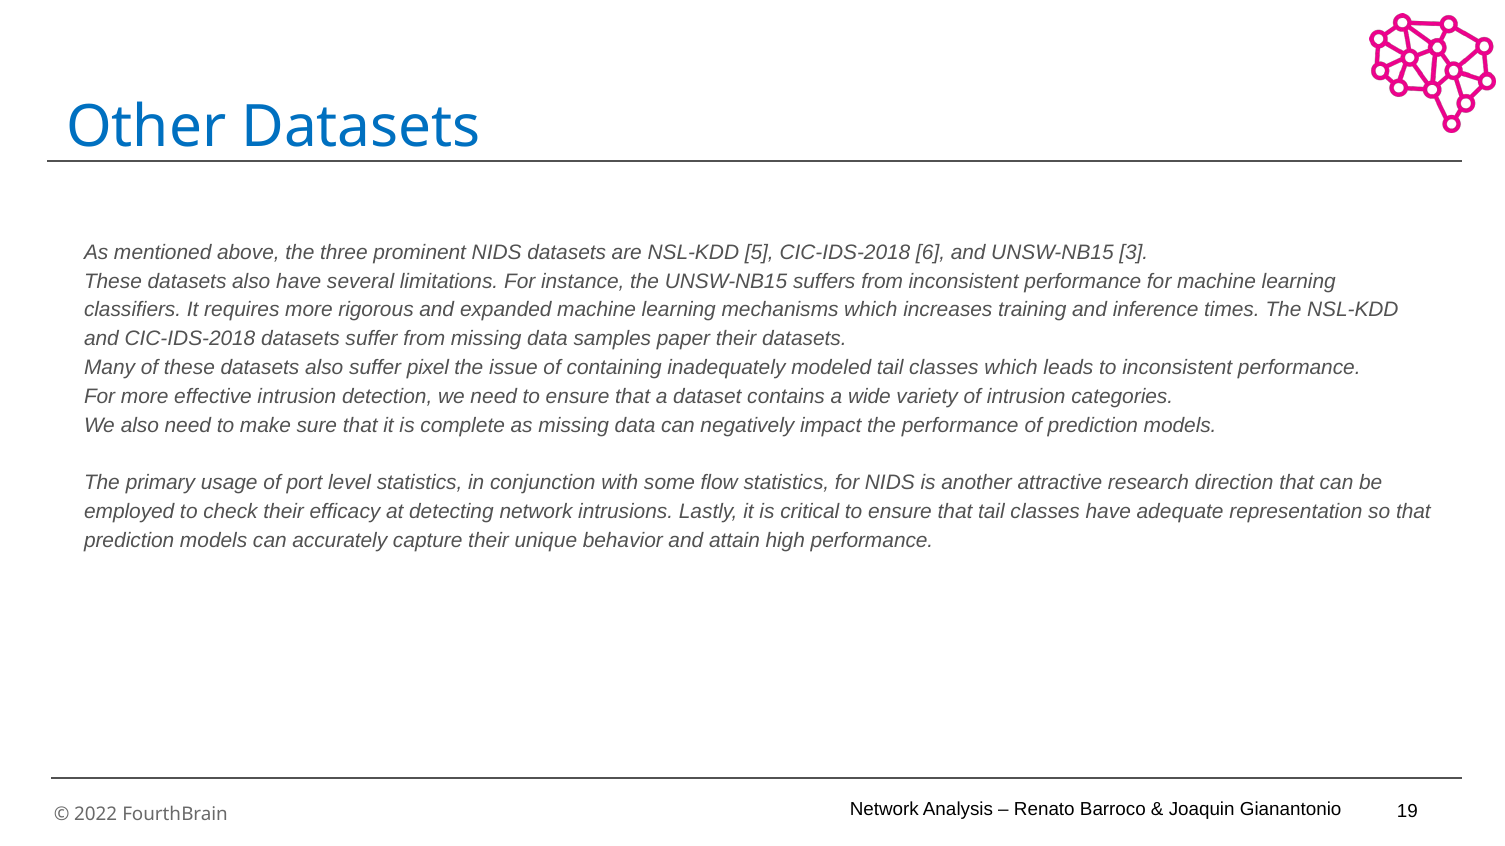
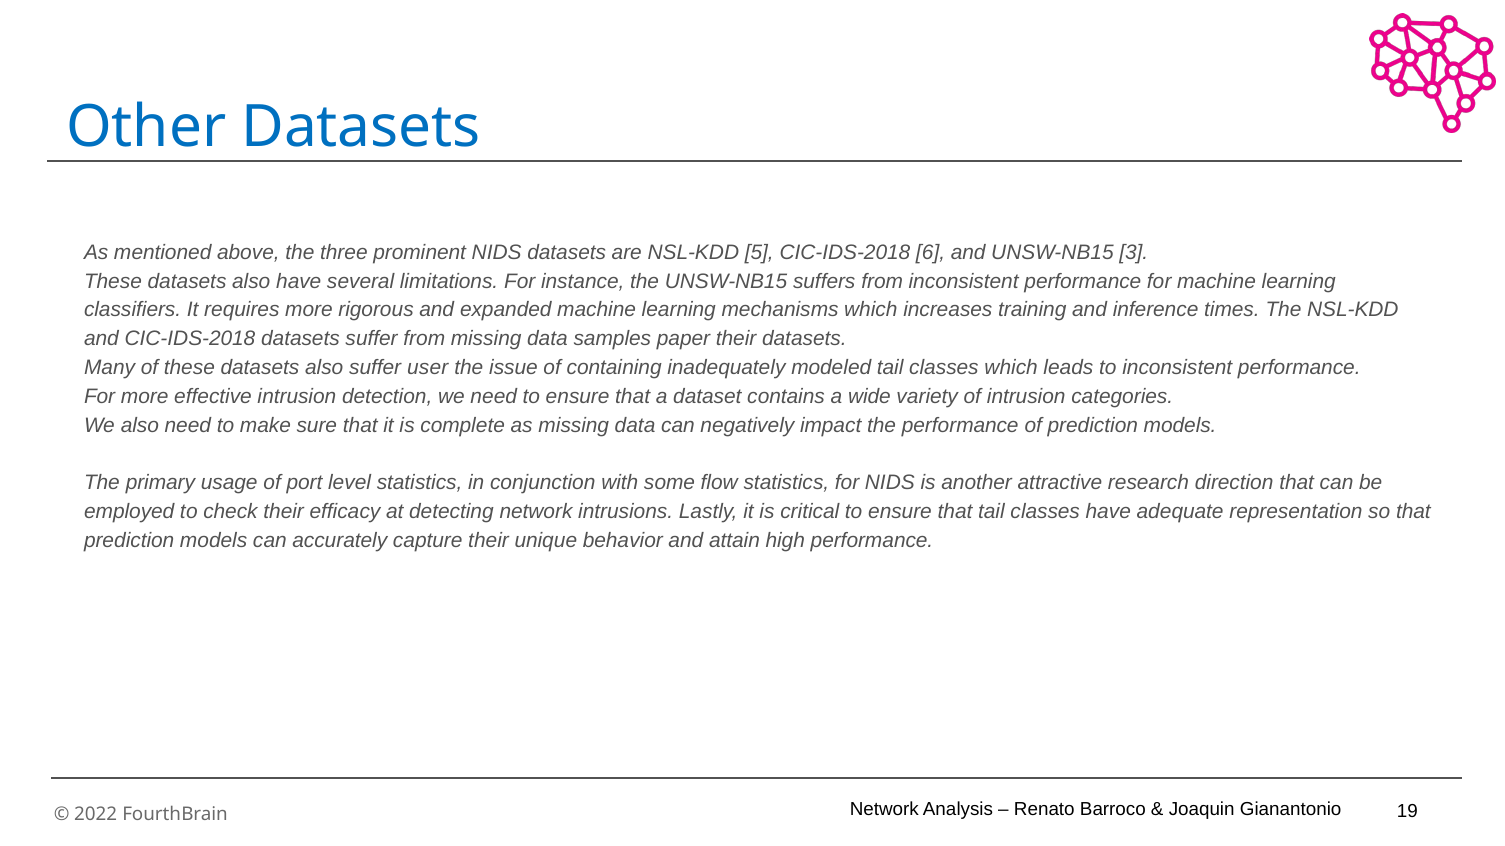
pixel: pixel -> user
